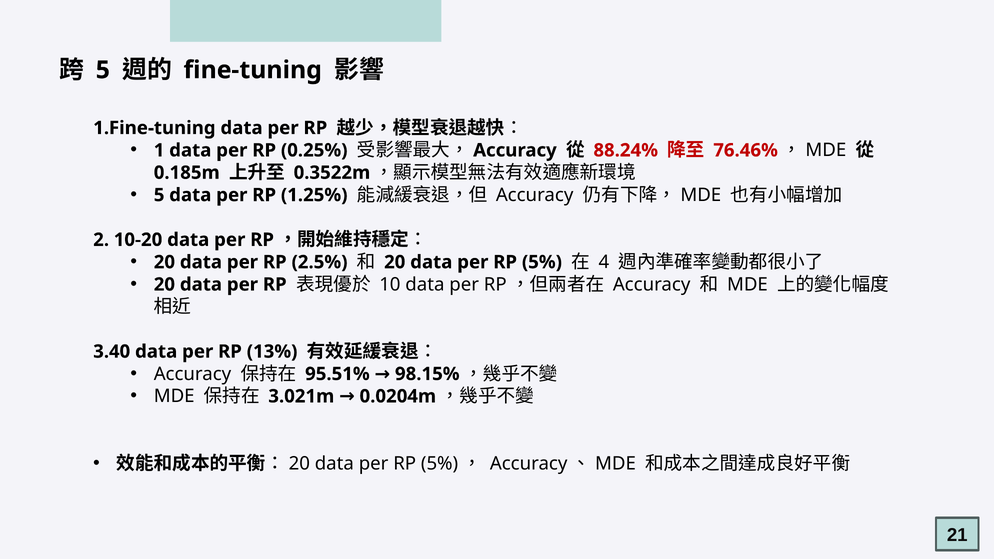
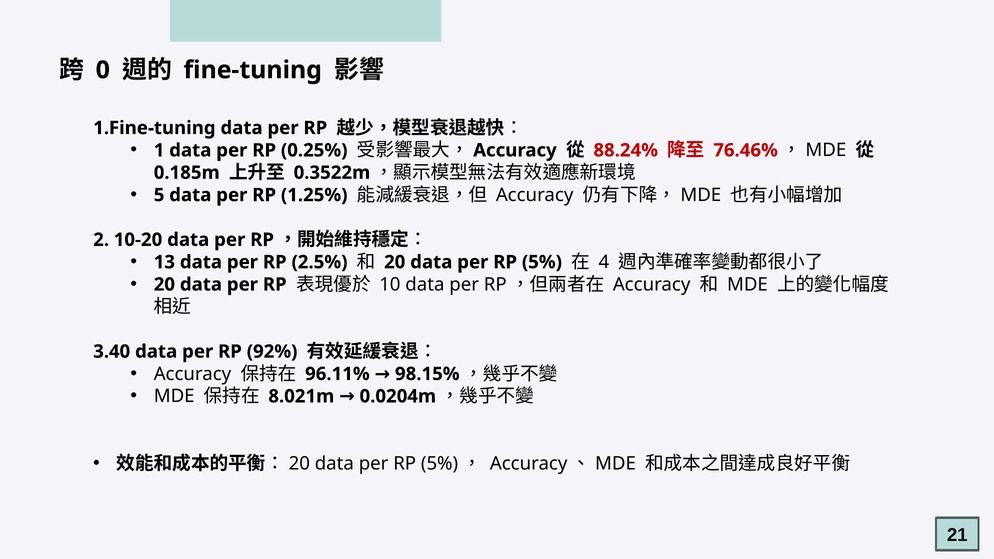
5 at (103, 70): 5 -> 0
20 at (164, 262): 20 -> 13
13%: 13% -> 92%
95.51%: 95.51% -> 96.11%
3.021m: 3.021m -> 8.021m
